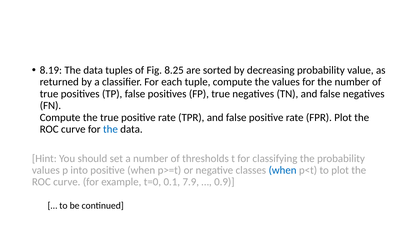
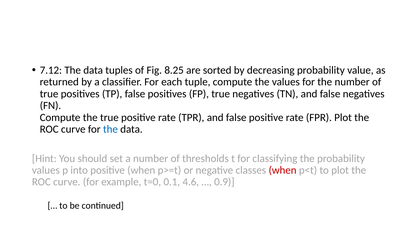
8.19: 8.19 -> 7.12
when at (283, 170) colour: blue -> red
7.9: 7.9 -> 4.6
